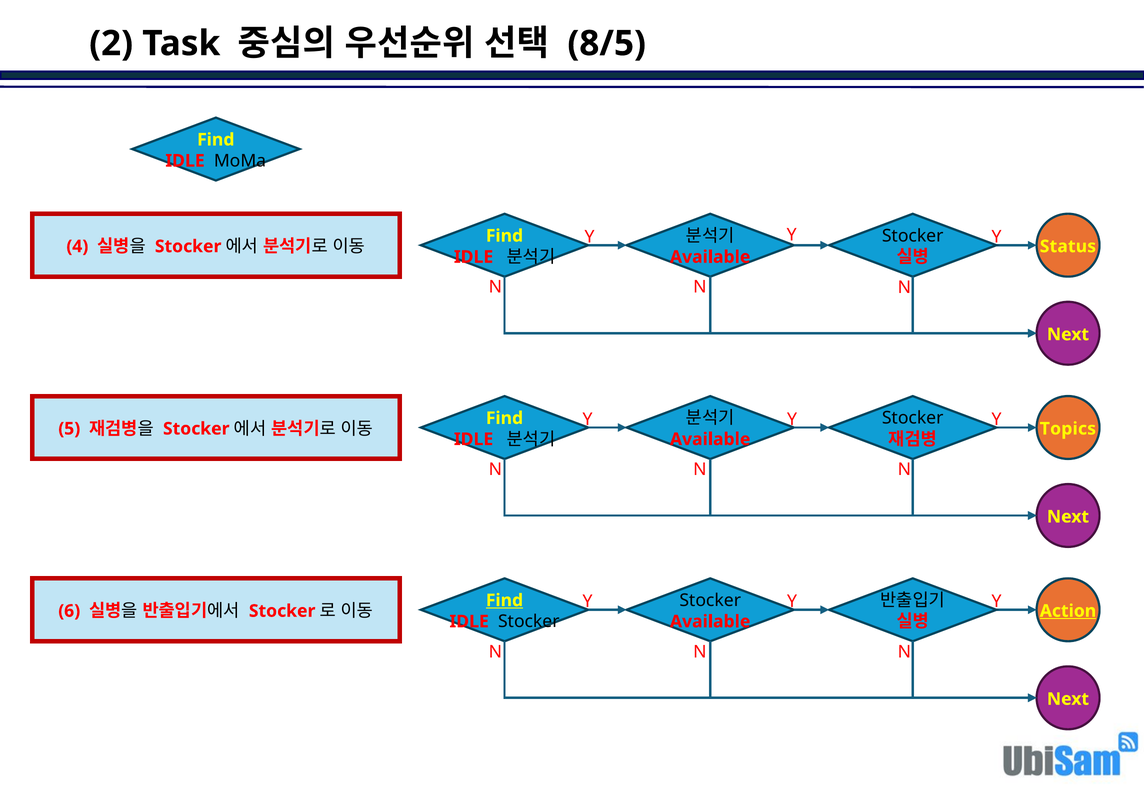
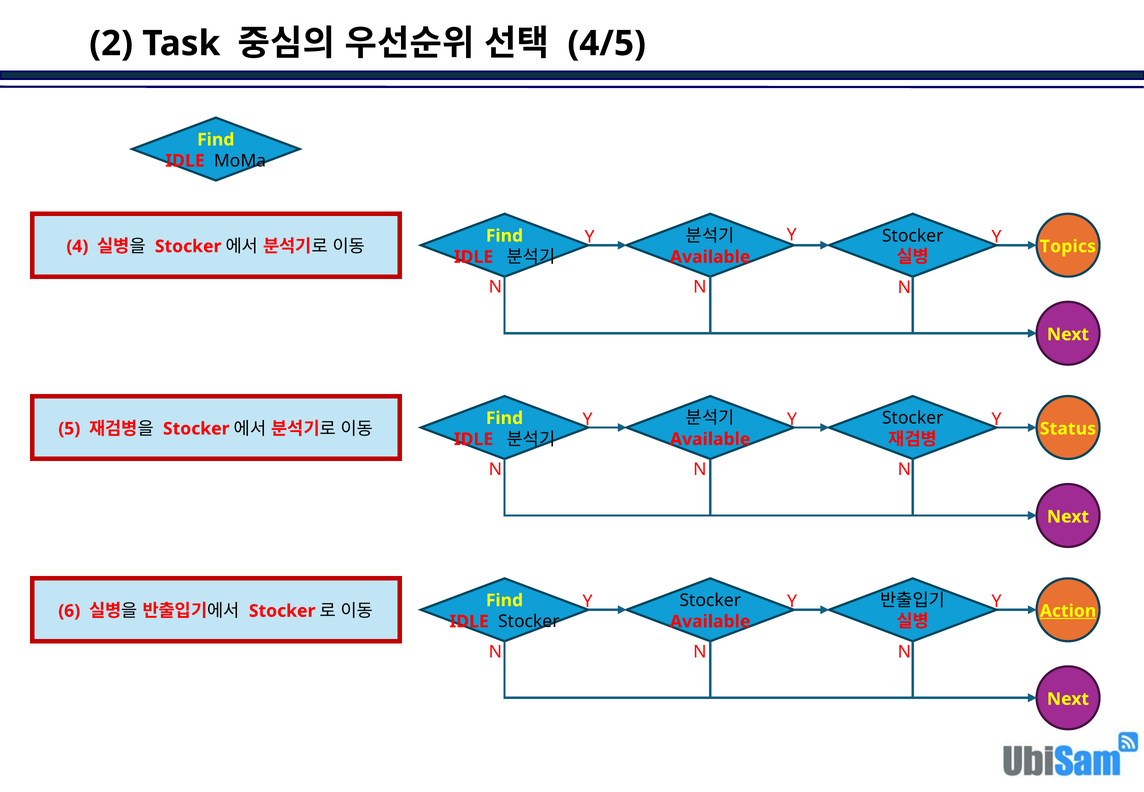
8/5: 8/5 -> 4/5
Status: Status -> Topics
Topics: Topics -> Status
Find at (504, 600) underline: present -> none
